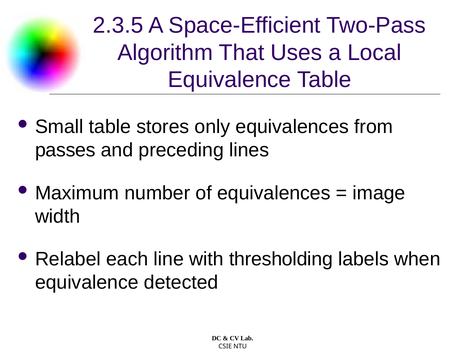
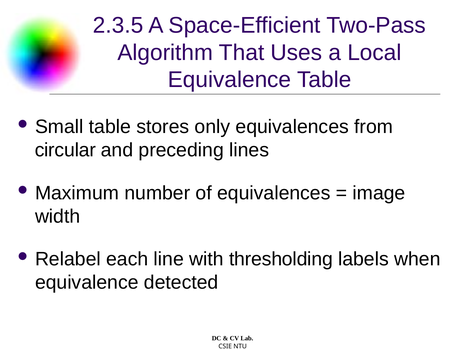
passes: passes -> circular
